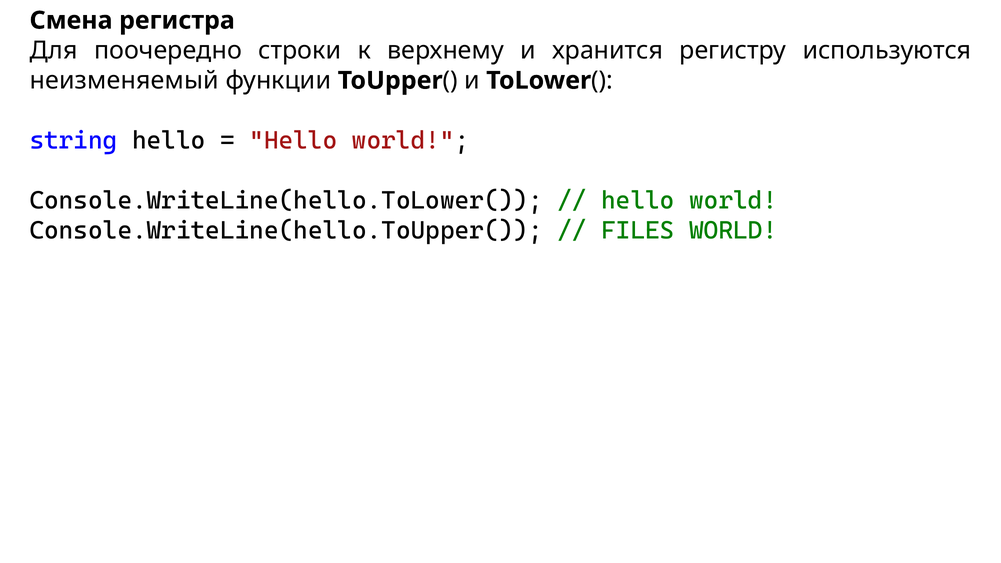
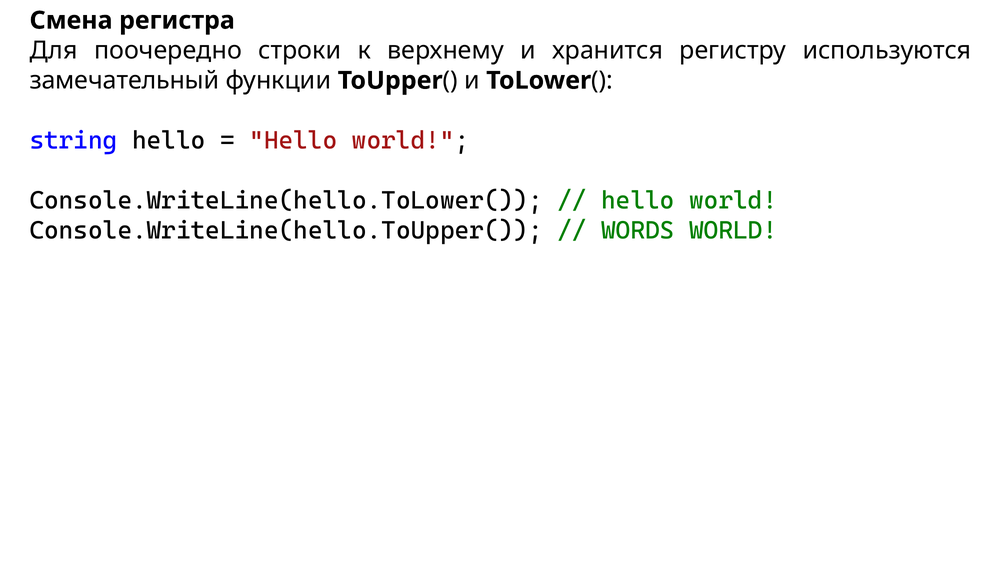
неизменяемый: неизменяемый -> замечательный
FILES: FILES -> WORDS
